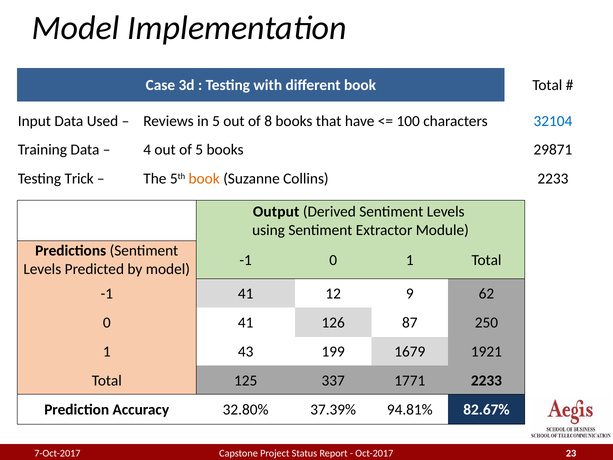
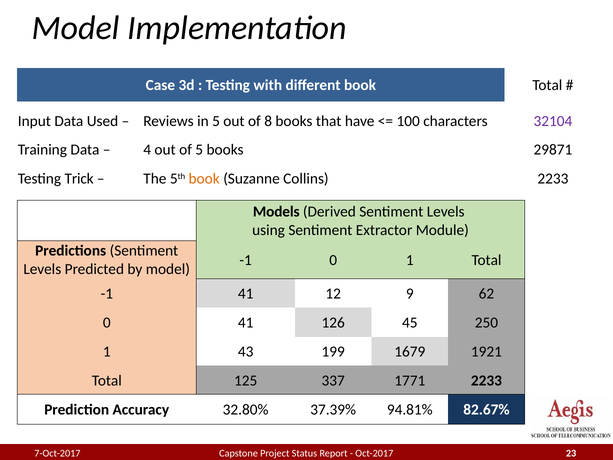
32104 colour: blue -> purple
Output: Output -> Models
87: 87 -> 45
